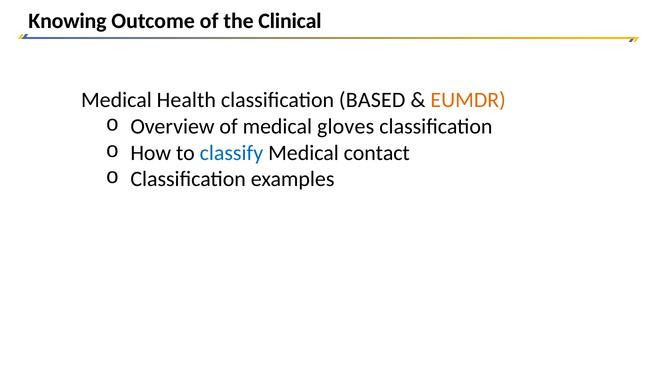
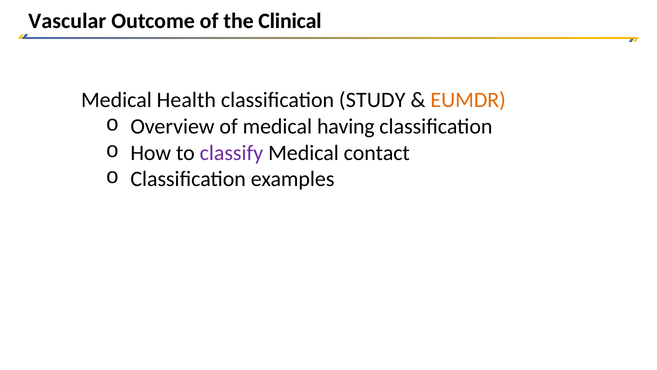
Knowing: Knowing -> Vascular
BASED: BASED -> STUDY
gloves: gloves -> having
classify colour: blue -> purple
